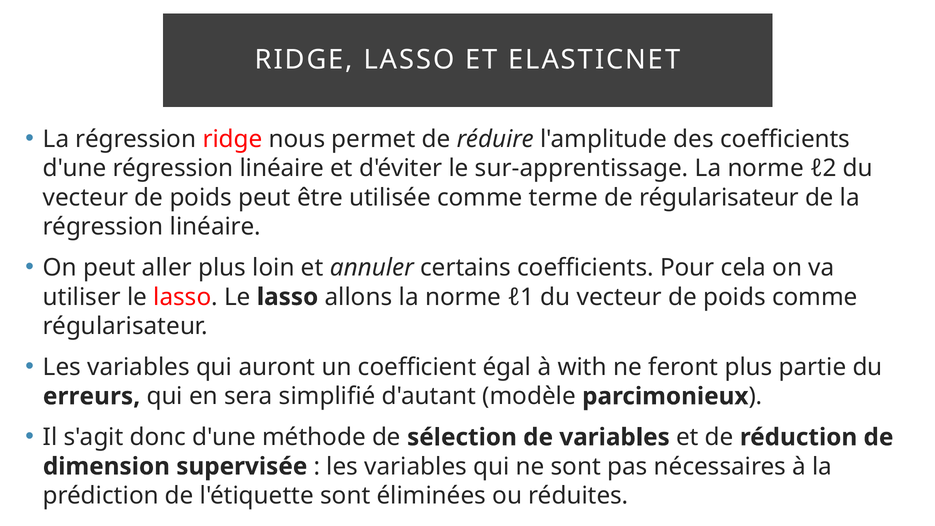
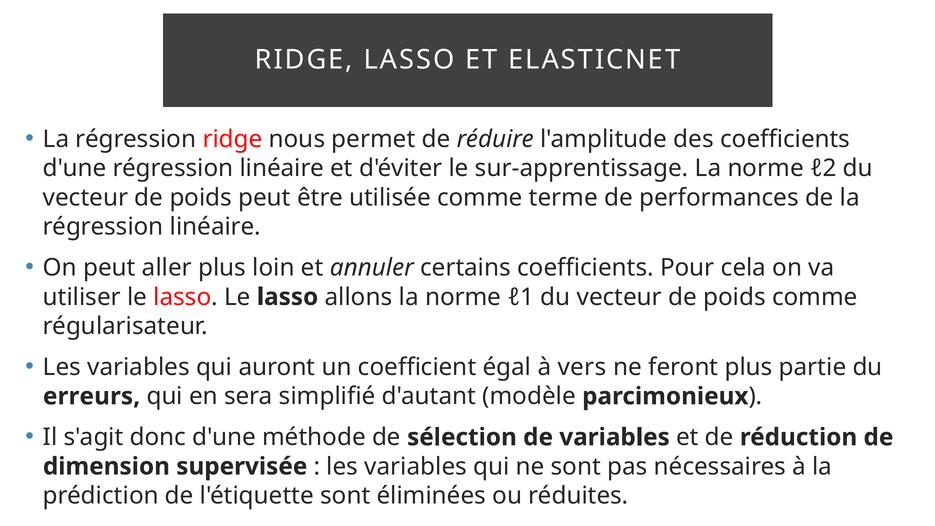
de régularisateur: régularisateur -> performances
with: with -> vers
